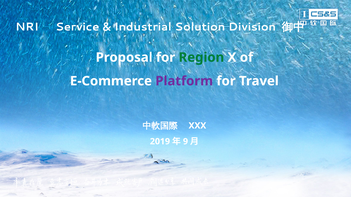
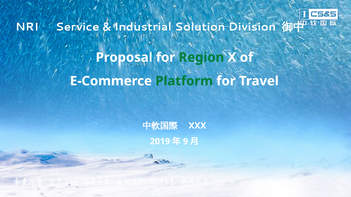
Platform colour: purple -> green
